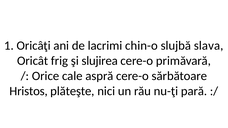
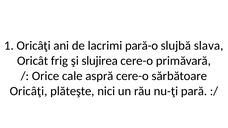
chin-o: chin-o -> pară-o
Hristos at (29, 91): Hristos -> Oricâţi
